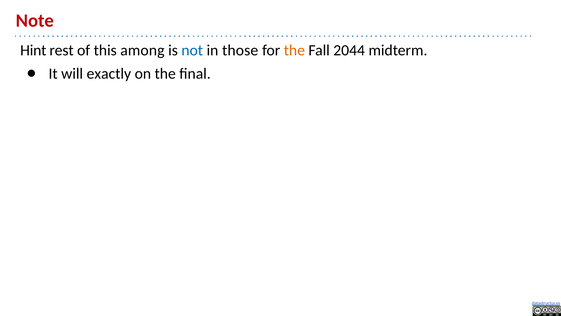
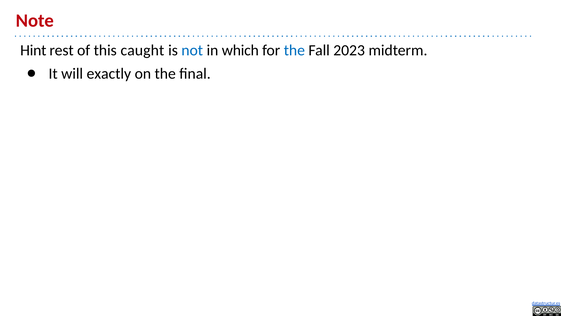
among: among -> caught
those: those -> which
the at (294, 50) colour: orange -> blue
2044: 2044 -> 2023
